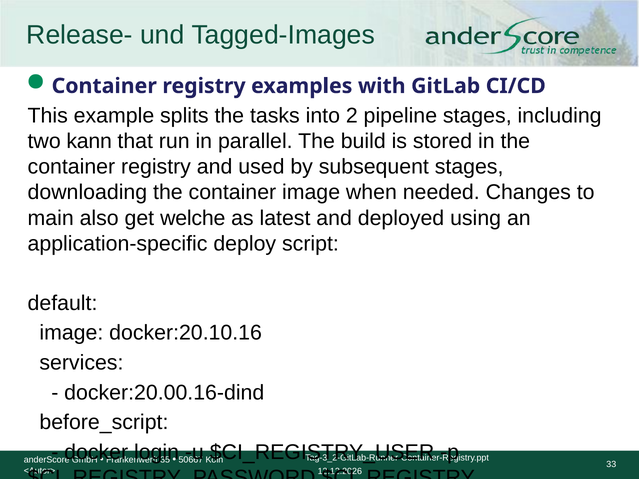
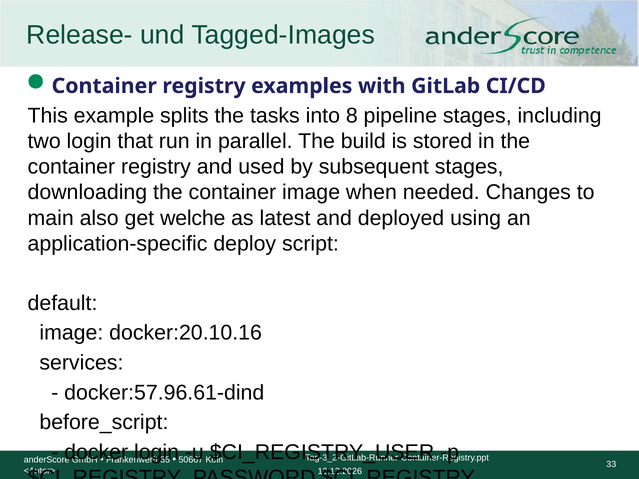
2: 2 -> 8
two kann: kann -> login
docker:20.00.16-dind: docker:20.00.16-dind -> docker:57.96.61-dind
